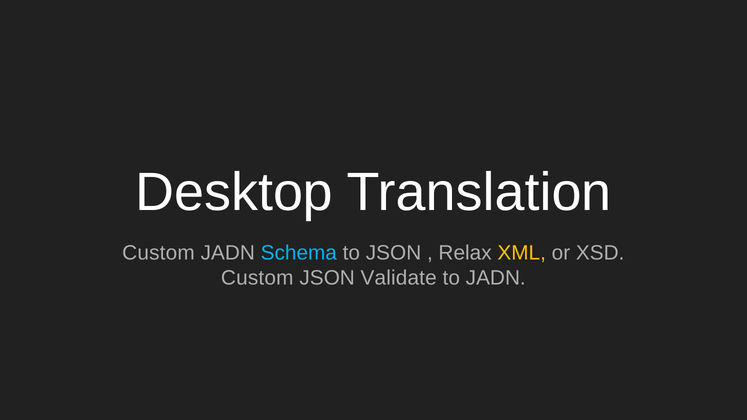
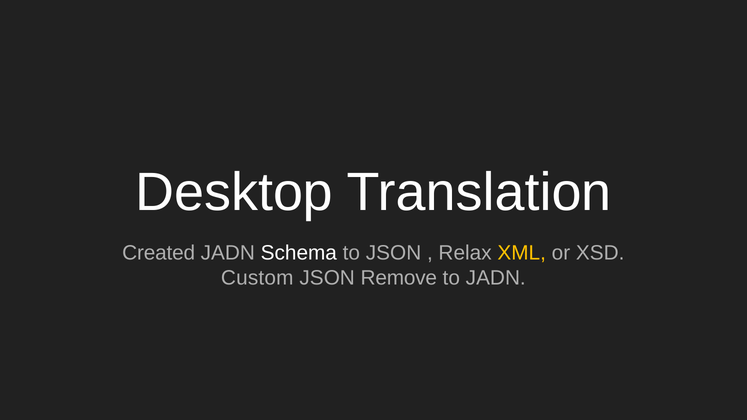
Custom at (158, 253): Custom -> Created
Schema colour: light blue -> white
Validate: Validate -> Remove
